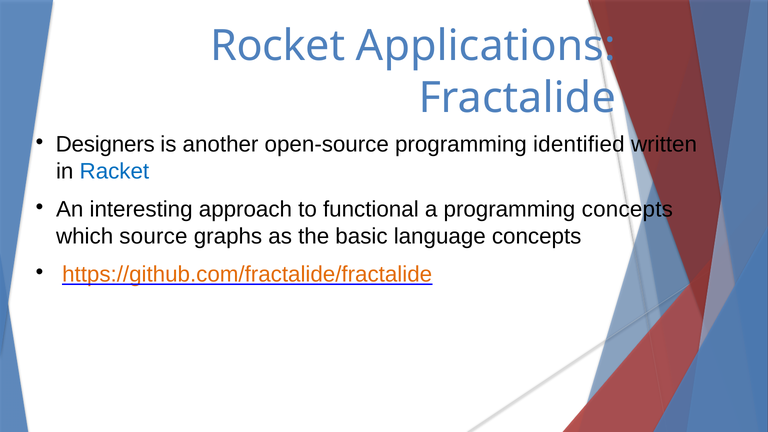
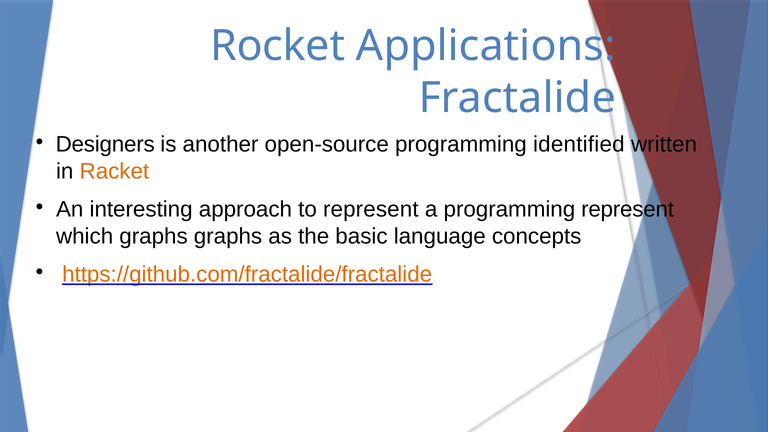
Racket colour: blue -> orange
to functional: functional -> represent
programming concepts: concepts -> represent
which source: source -> graphs
